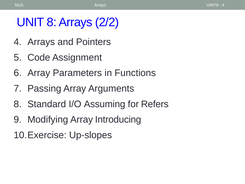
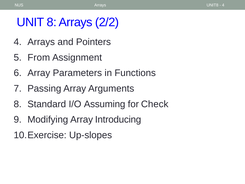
Code: Code -> From
Refers: Refers -> Check
